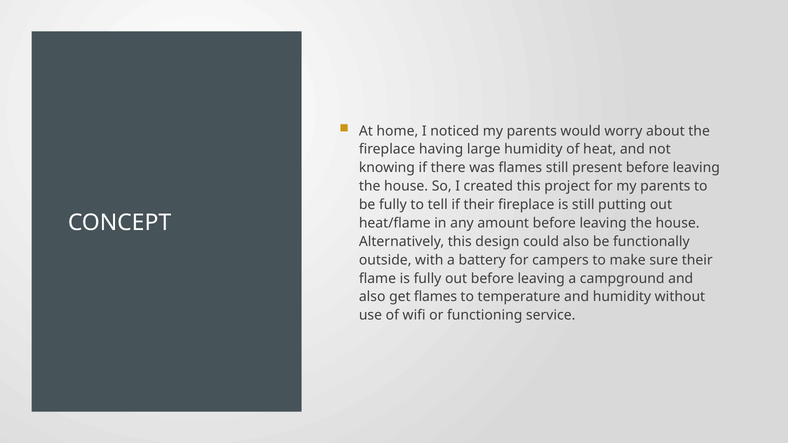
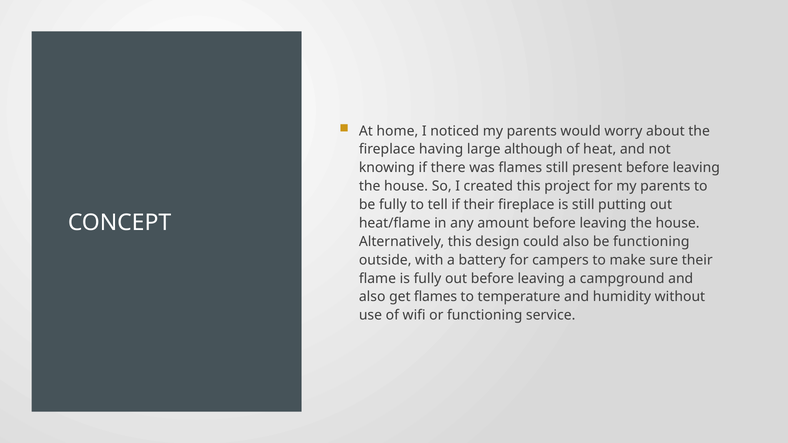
large humidity: humidity -> although
be functionally: functionally -> functioning
